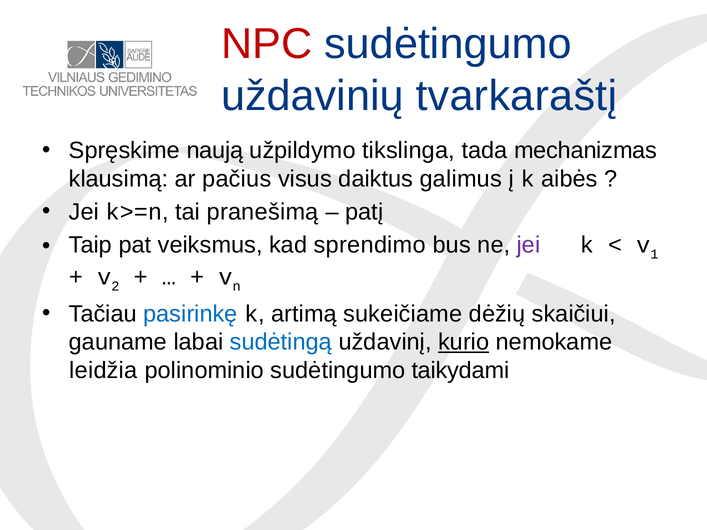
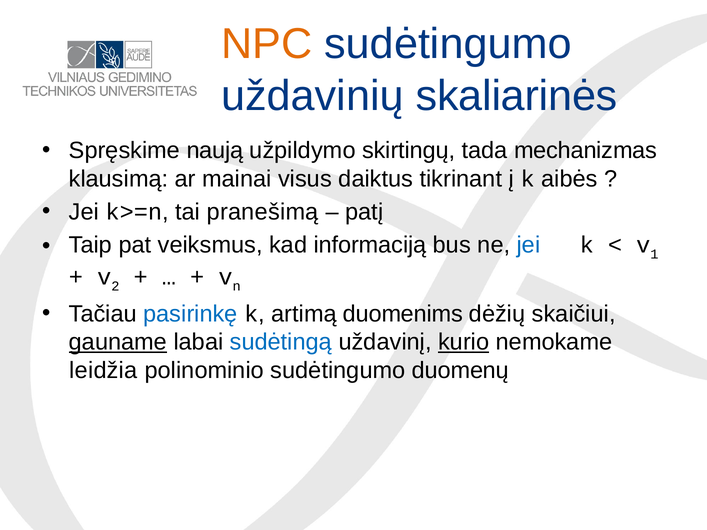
NPC colour: red -> orange
tvarkaraštį: tvarkaraštį -> skaliarinės
tikslinga: tikslinga -> skirtingų
pačius: pačius -> mainai
galimus: galimus -> tikrinant
sprendimo: sprendimo -> informaciją
jei at (529, 245) colour: purple -> blue
sukeičiame: sukeičiame -> duomenims
gauname underline: none -> present
taikydami: taikydami -> duomenų
